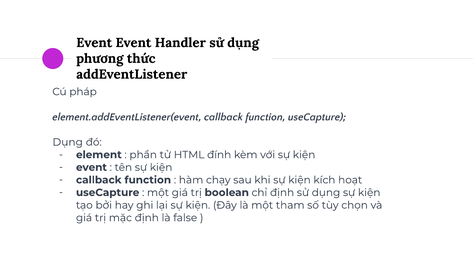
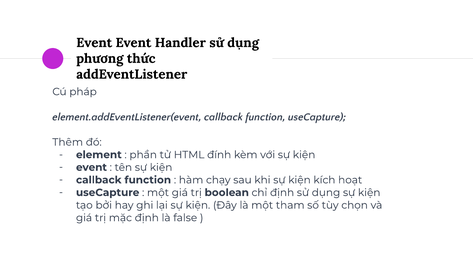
Dụng at (68, 142): Dụng -> Thêm
